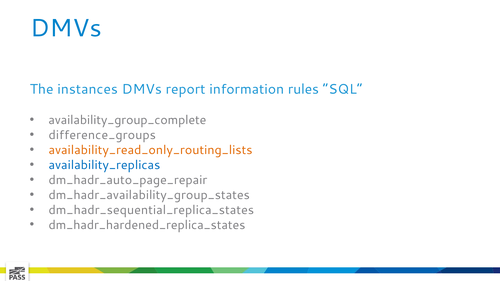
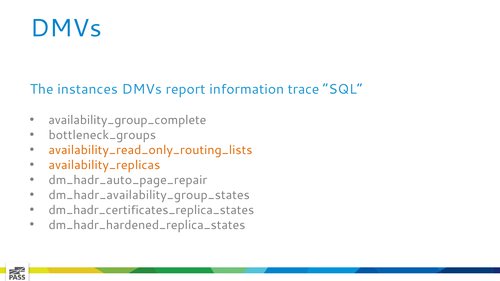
rules: rules -> trace
difference_groups: difference_groups -> bottleneck_groups
availability_replicas colour: blue -> orange
dm_hadr_sequential_replica_states: dm_hadr_sequential_replica_states -> dm_hadr_certificates_replica_states
